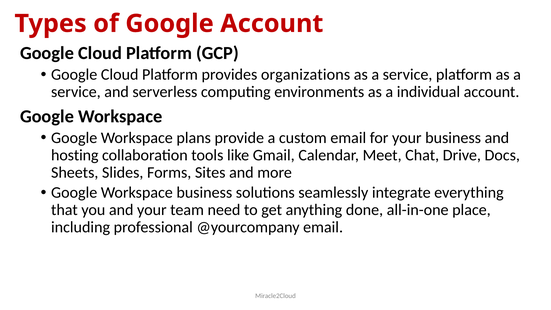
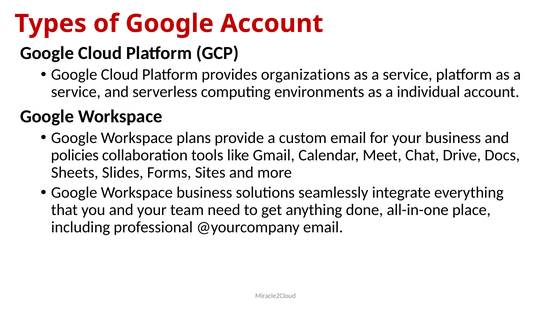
hosting: hosting -> policies
